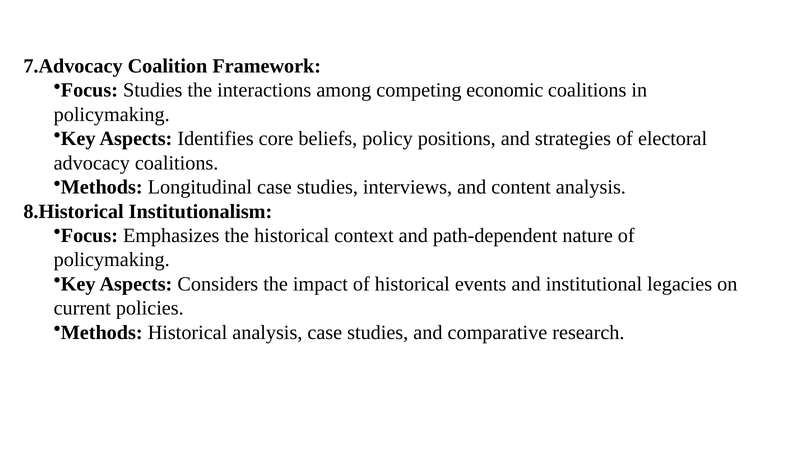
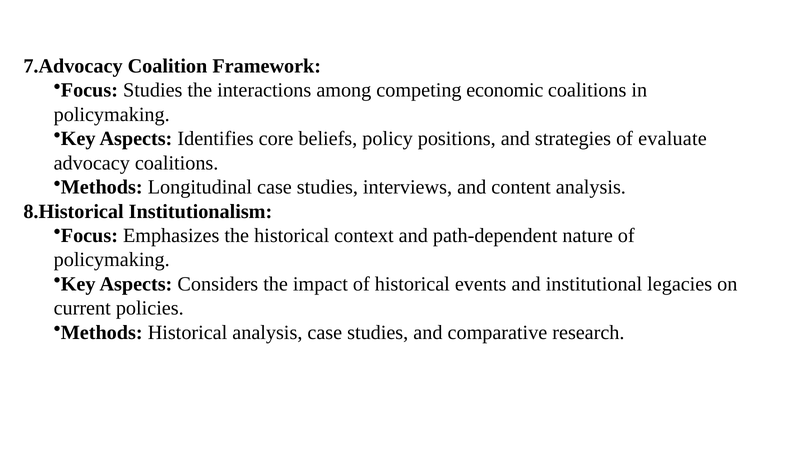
electoral: electoral -> evaluate
